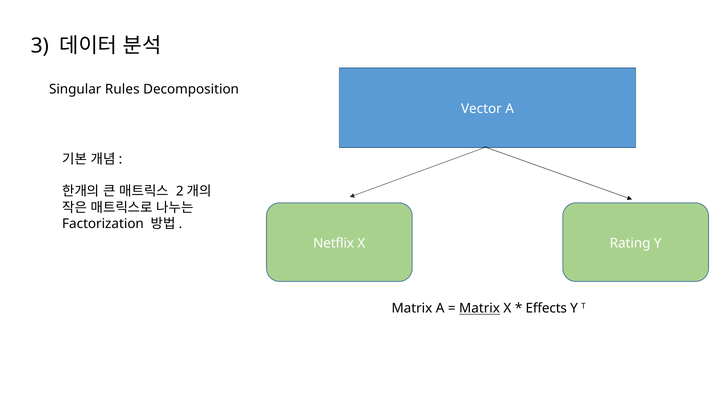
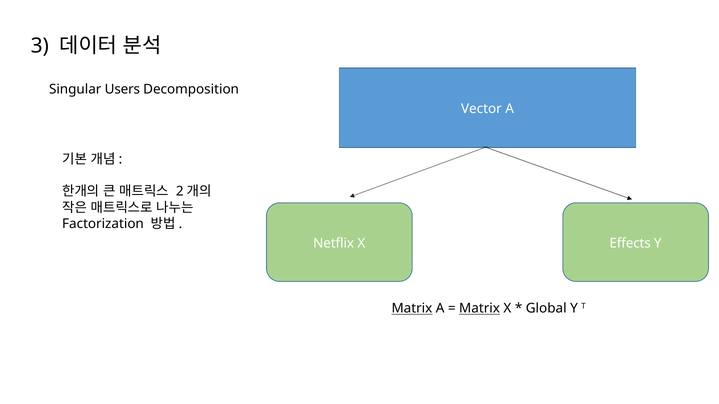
Rules: Rules -> Users
Rating: Rating -> Effects
Matrix at (412, 309) underline: none -> present
Effects: Effects -> Global
